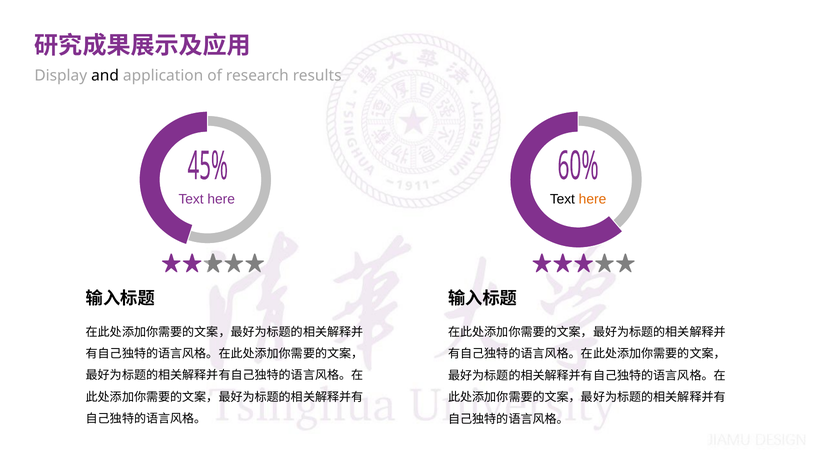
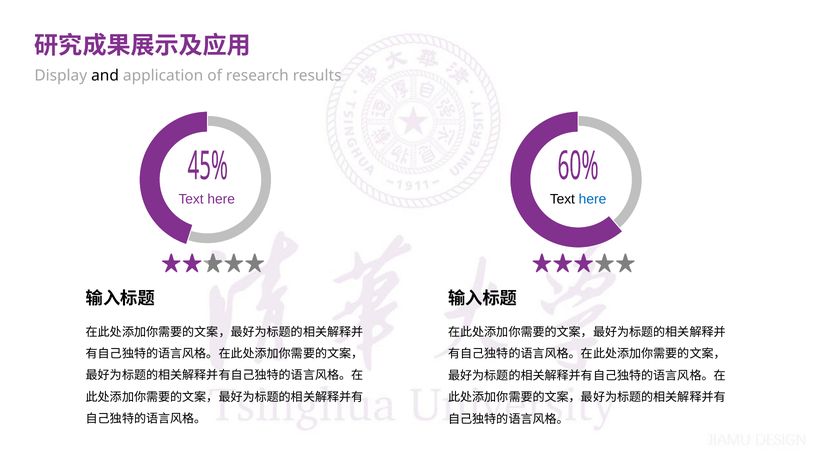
here at (593, 199) colour: orange -> blue
